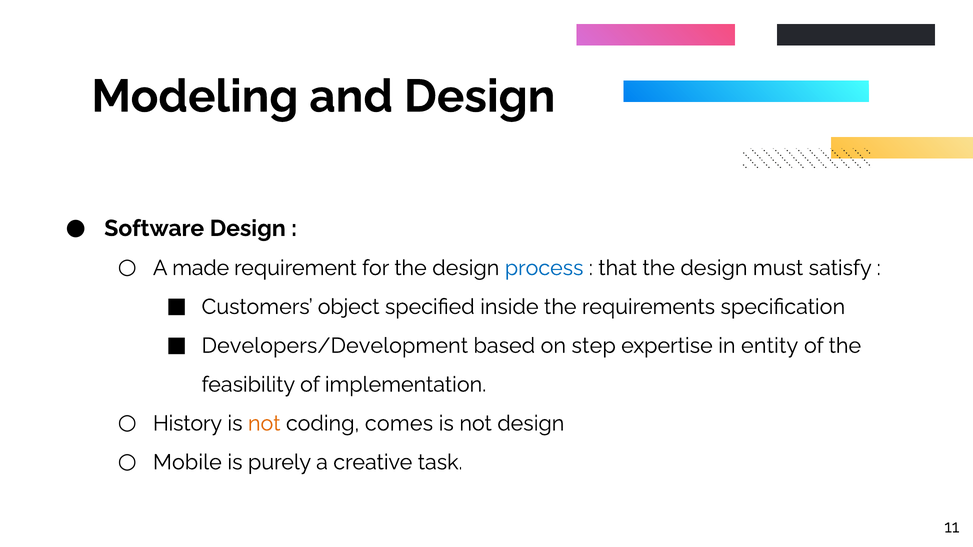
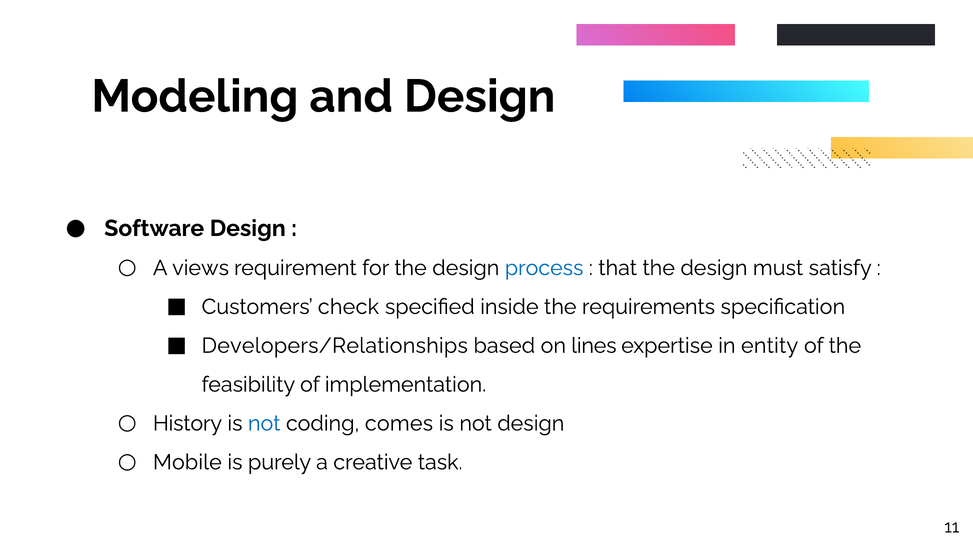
made: made -> views
object: object -> check
Developers/Development: Developers/Development -> Developers/Relationships
step: step -> lines
not at (264, 424) colour: orange -> blue
